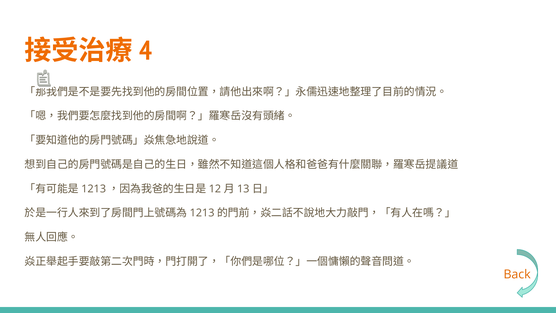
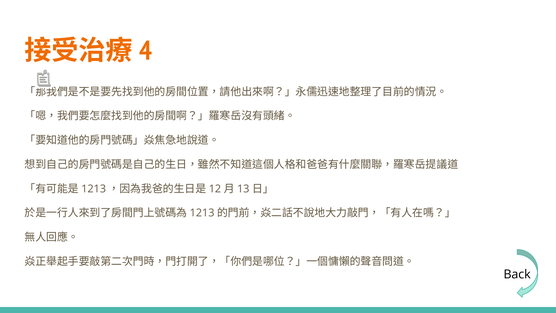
Back colour: orange -> black
